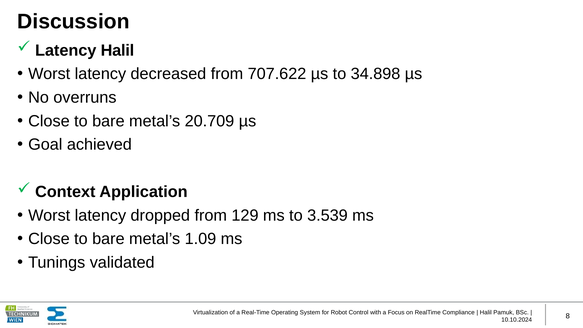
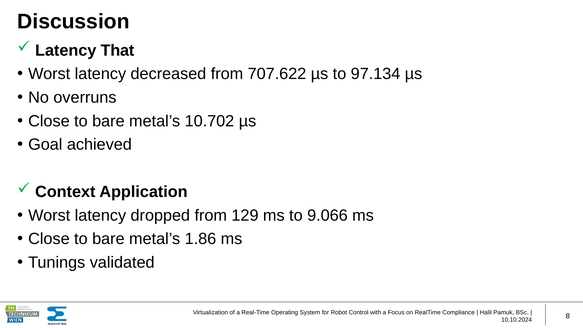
Latency Halil: Halil -> That
34.898: 34.898 -> 97.134
20.709: 20.709 -> 10.702
3.539: 3.539 -> 9.066
1.09: 1.09 -> 1.86
